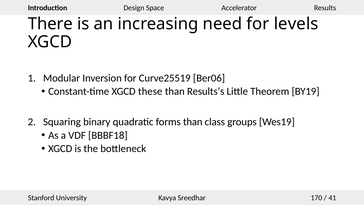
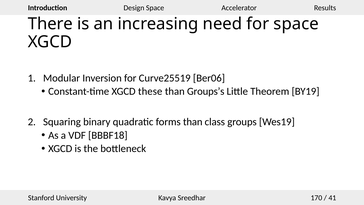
for levels: levels -> space
Results’s: Results’s -> Groups’s
